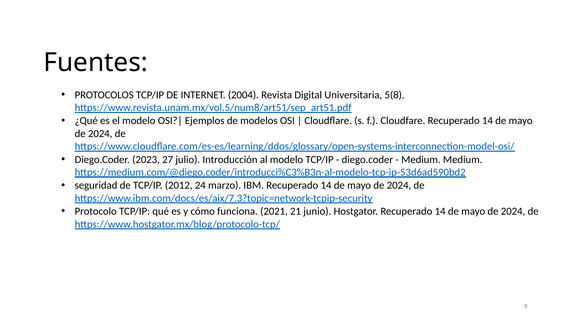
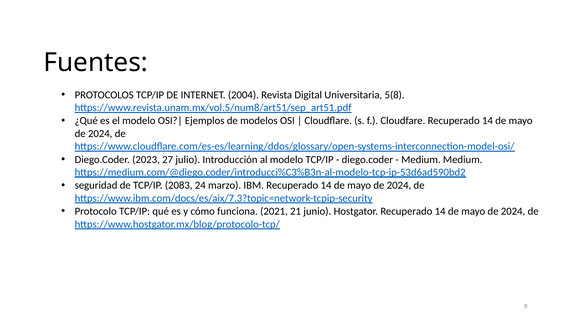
2012: 2012 -> 2083
